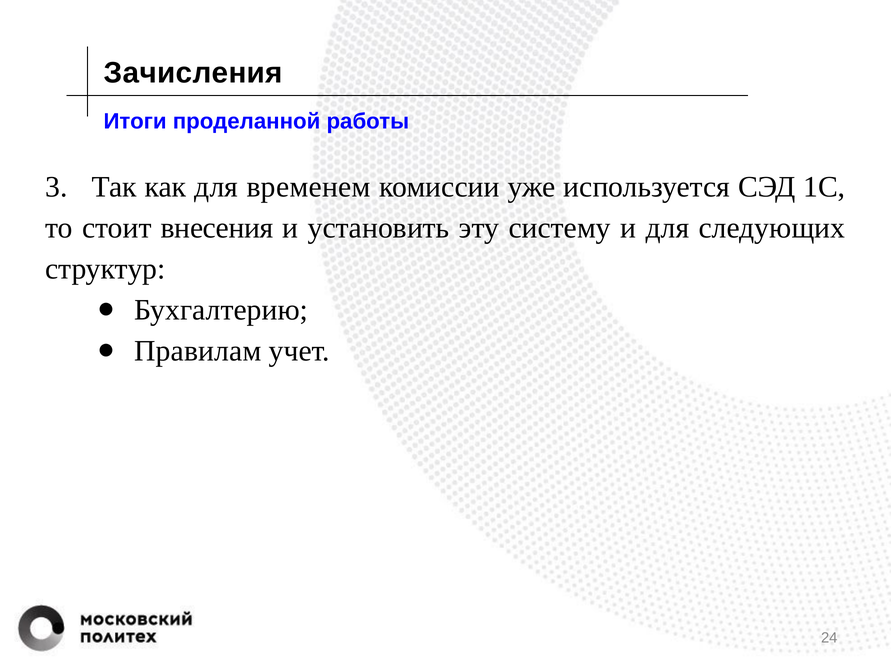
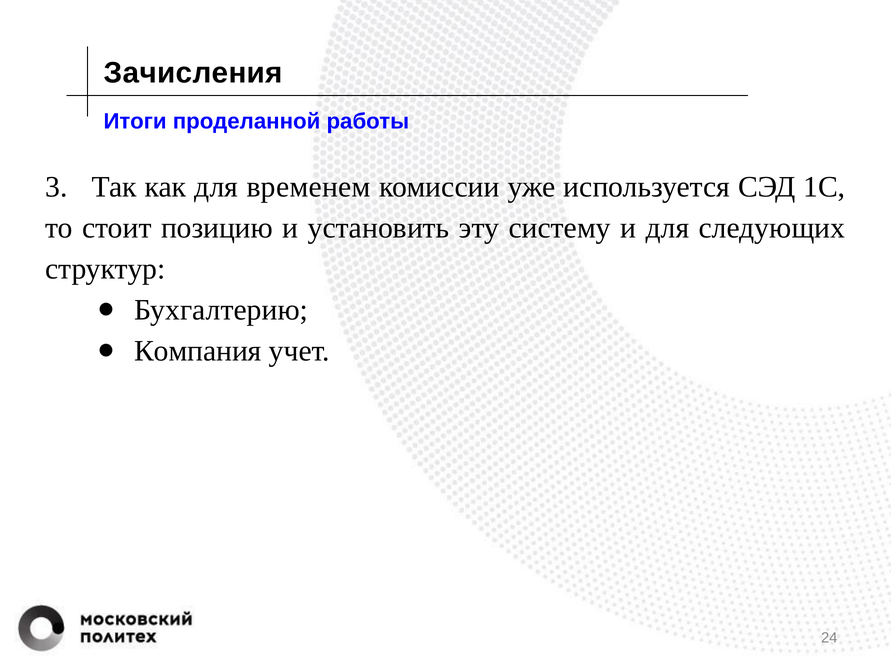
внесения: внесения -> позицию
Правилам: Правилам -> Компания
